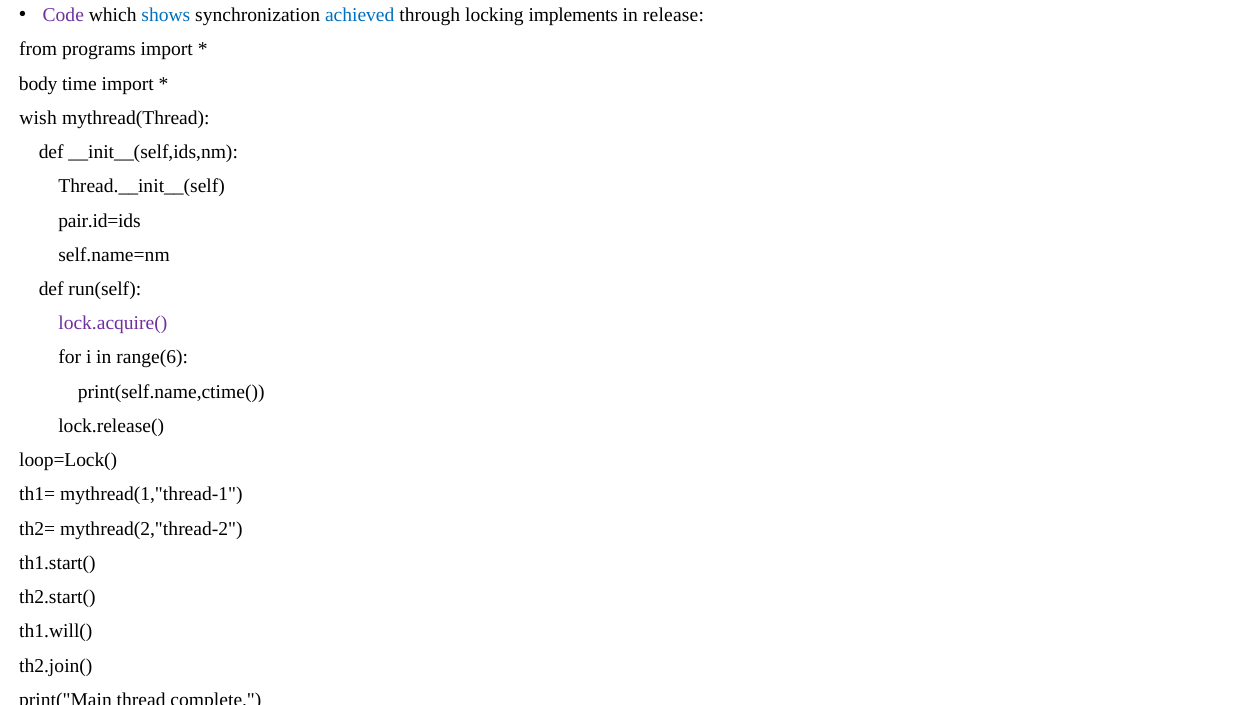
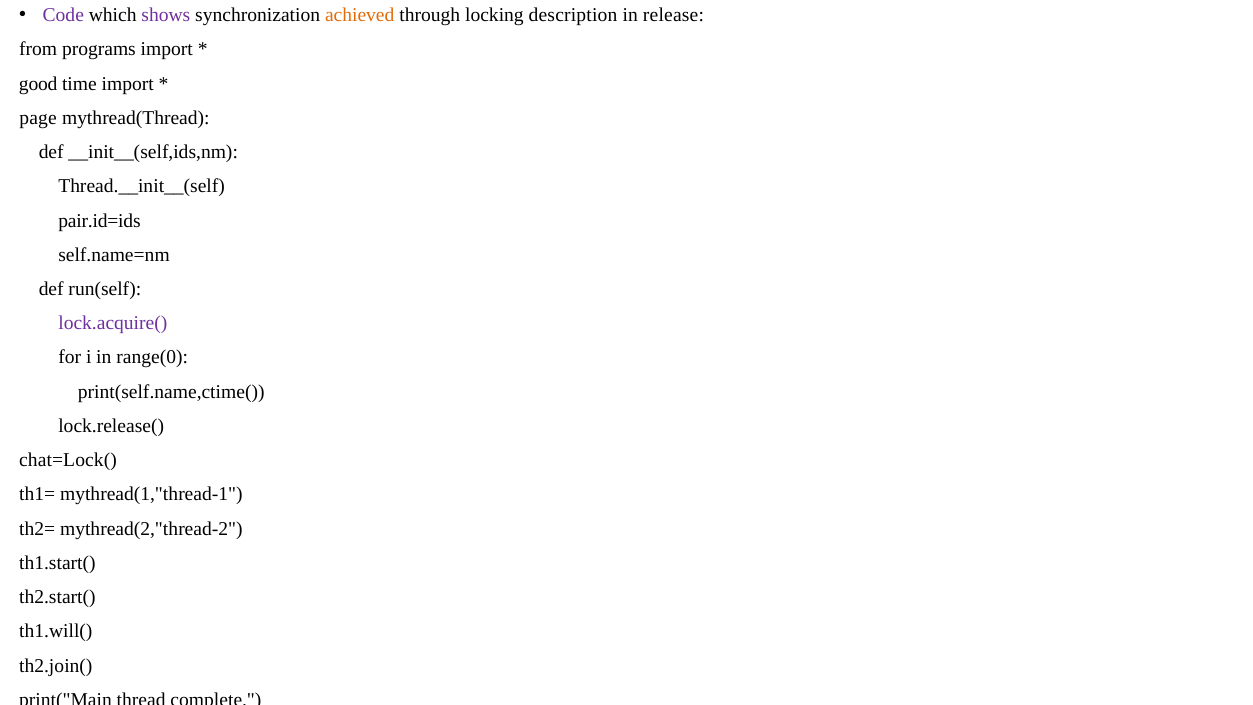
shows colour: blue -> purple
achieved colour: blue -> orange
implements: implements -> description
body: body -> good
wish: wish -> page
range(6: range(6 -> range(0
loop=Lock(: loop=Lock( -> chat=Lock(
